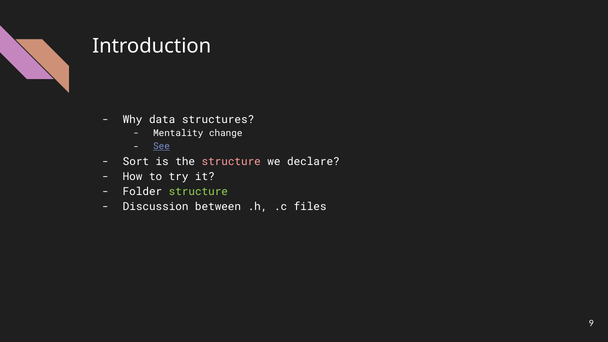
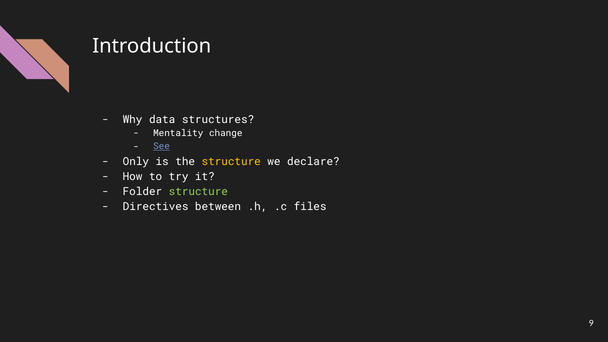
Sort: Sort -> Only
structure at (231, 162) colour: pink -> yellow
Discussion: Discussion -> Directives
